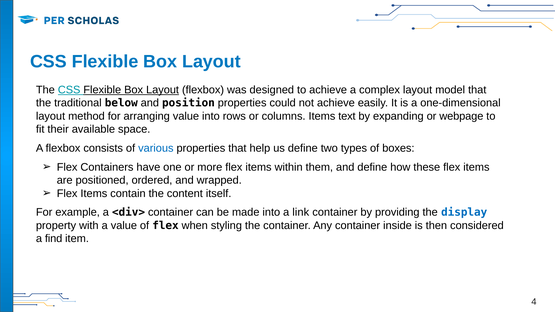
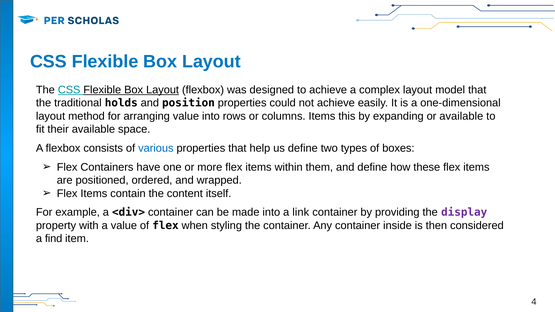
below: below -> holds
text: text -> this
or webpage: webpage -> available
display colour: blue -> purple
